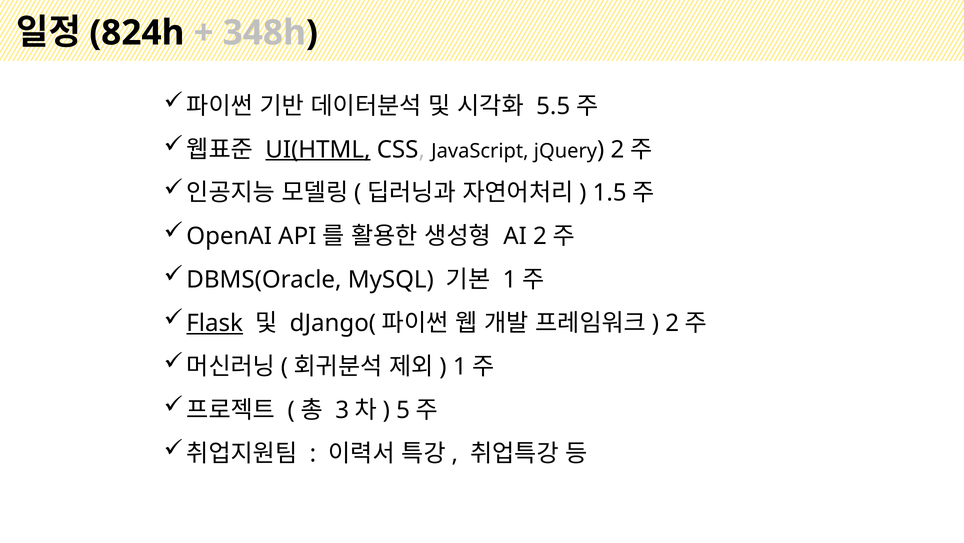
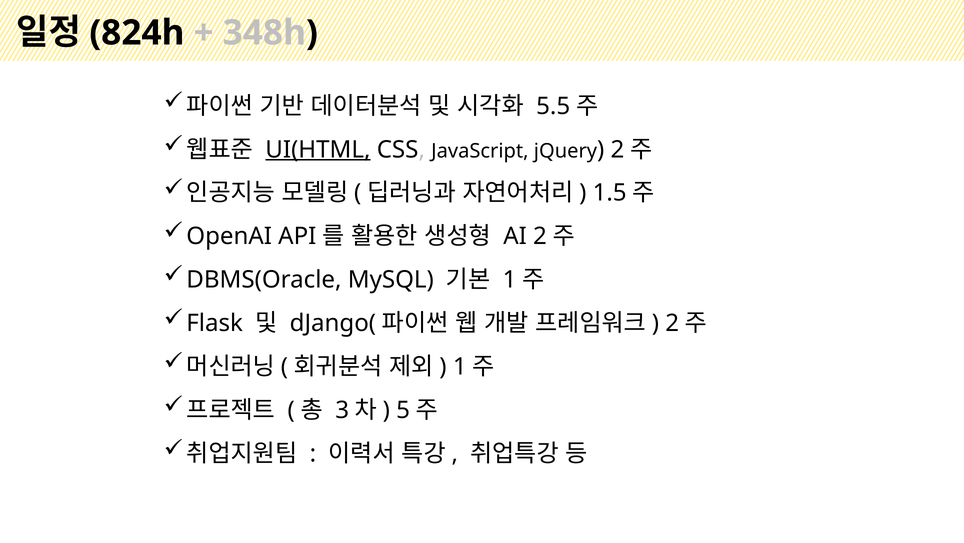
Flask underline: present -> none
